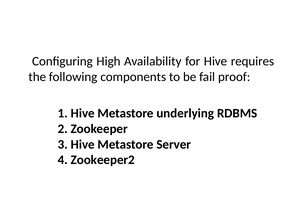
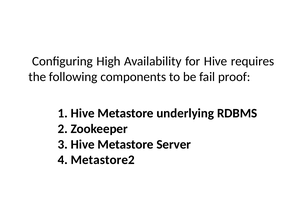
Zookeeper2: Zookeeper2 -> Metastore2
